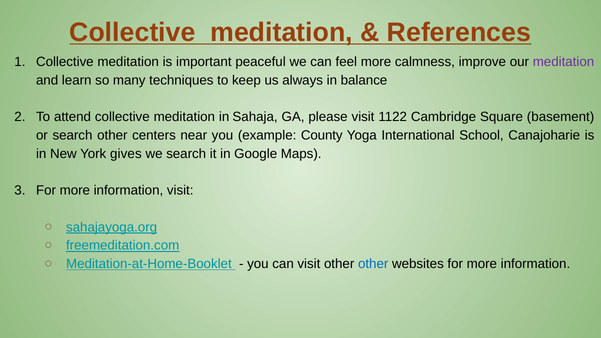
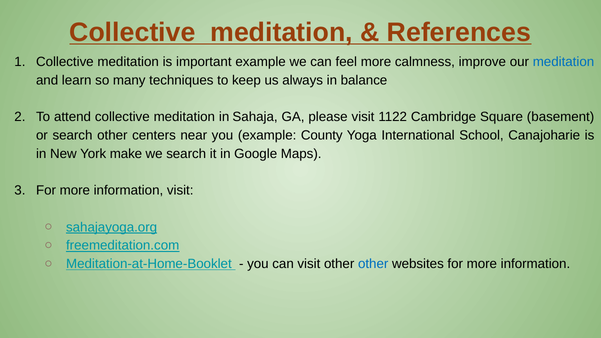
important peaceful: peaceful -> example
meditation at (563, 62) colour: purple -> blue
gives: gives -> make
